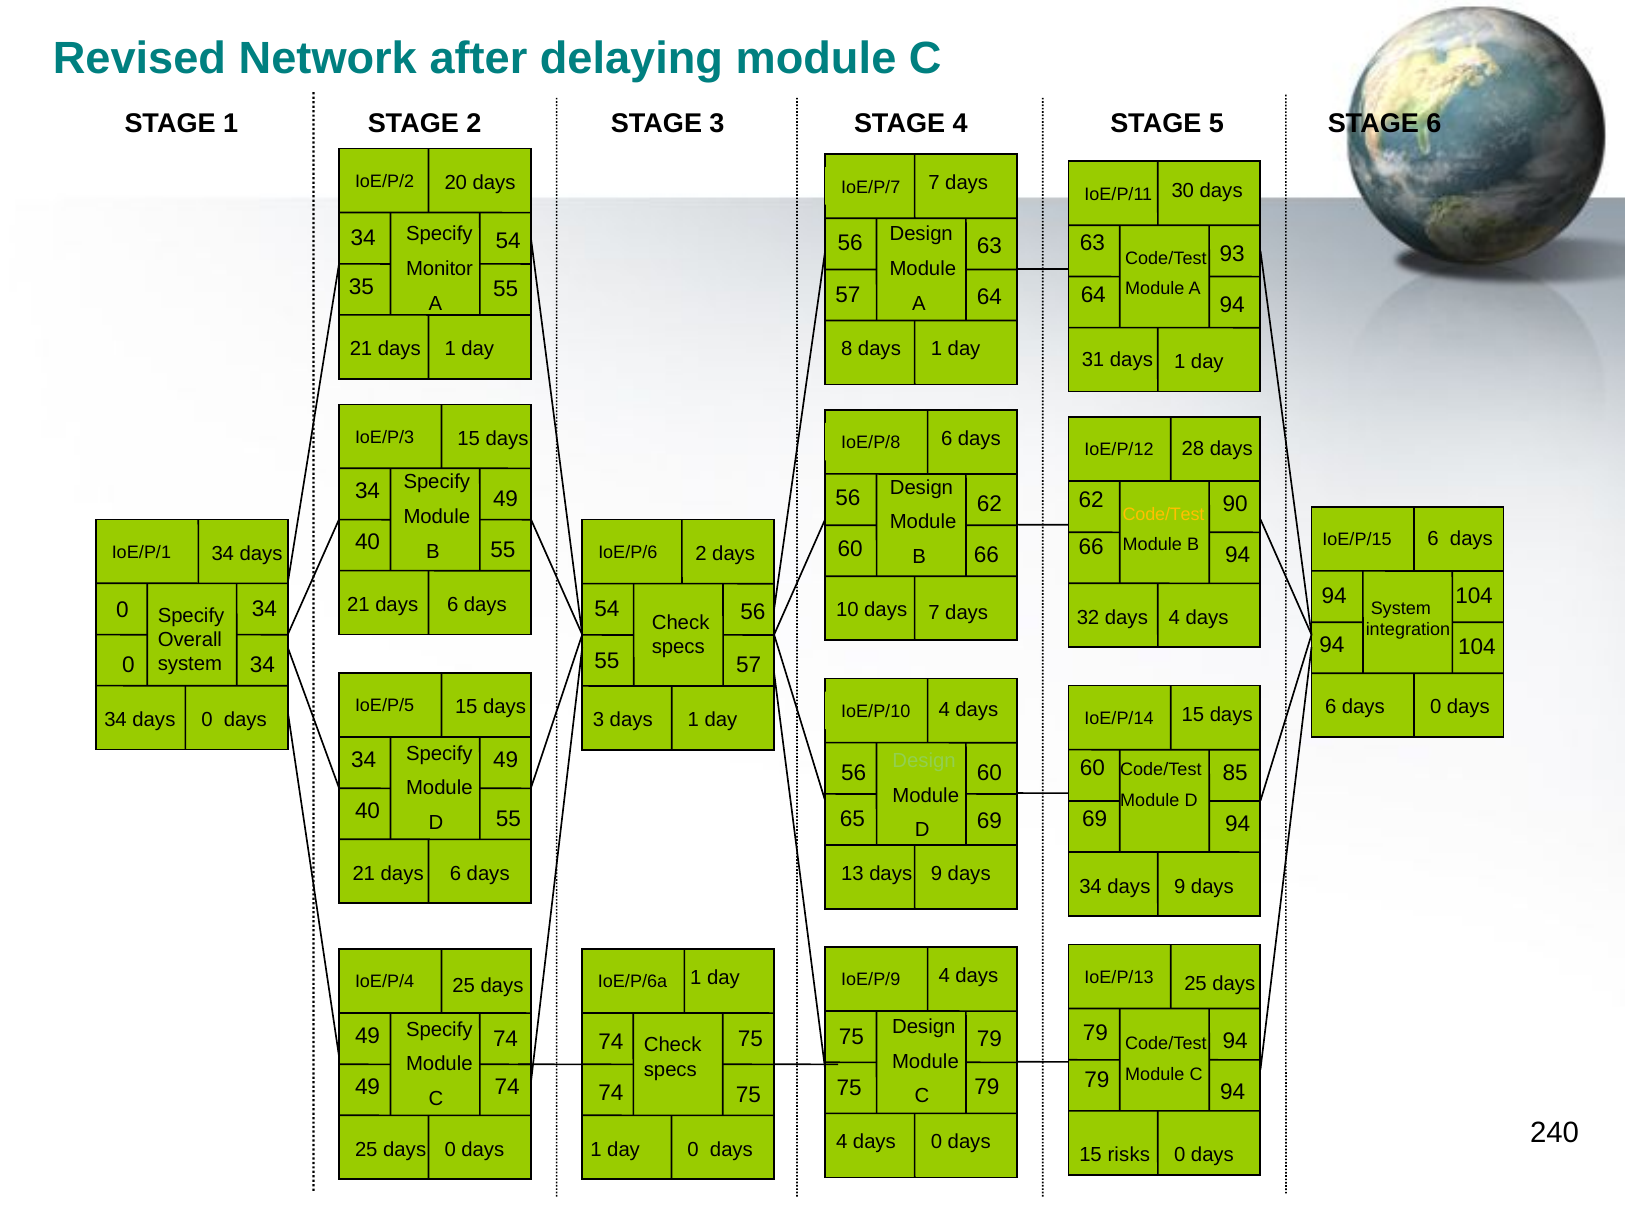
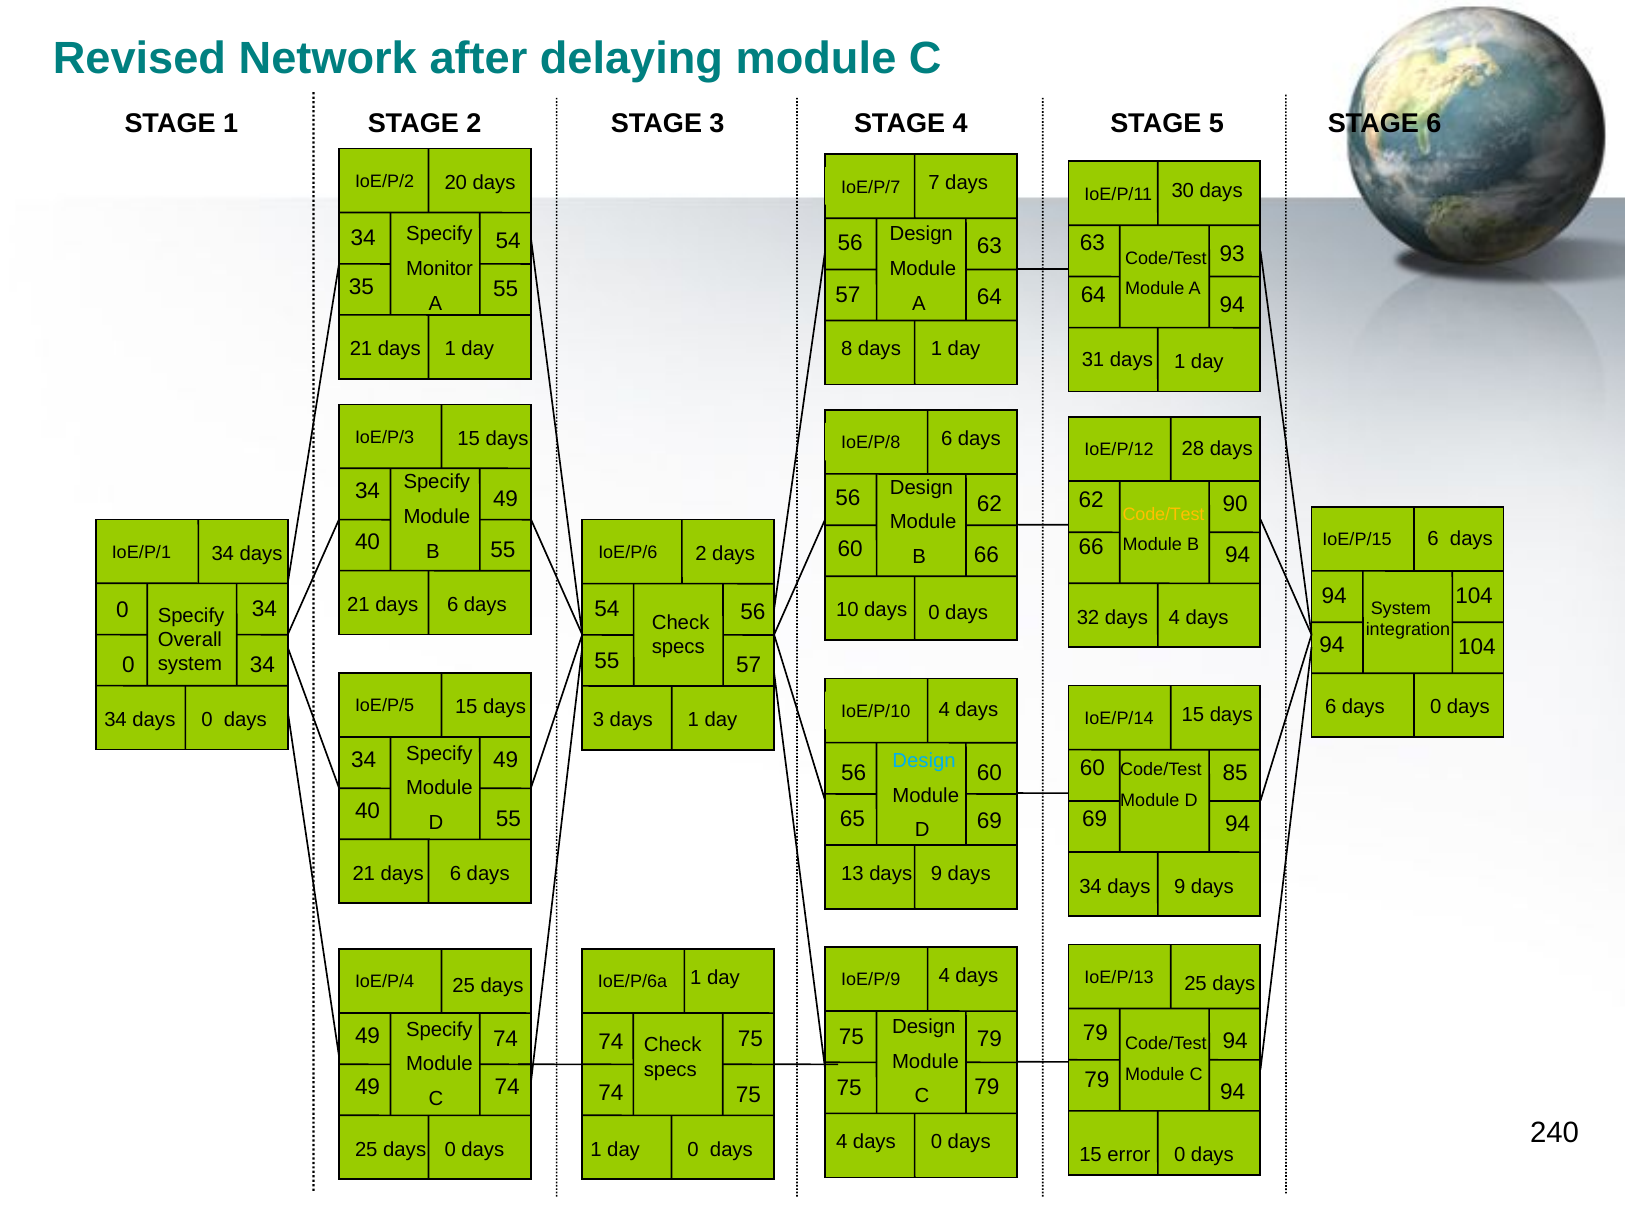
10 days 7: 7 -> 0
Design at (924, 761) colour: light green -> light blue
risks: risks -> error
